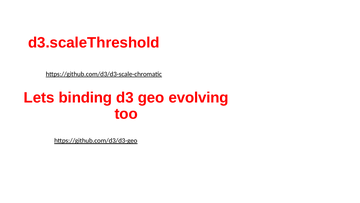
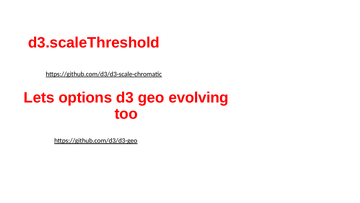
binding: binding -> options
